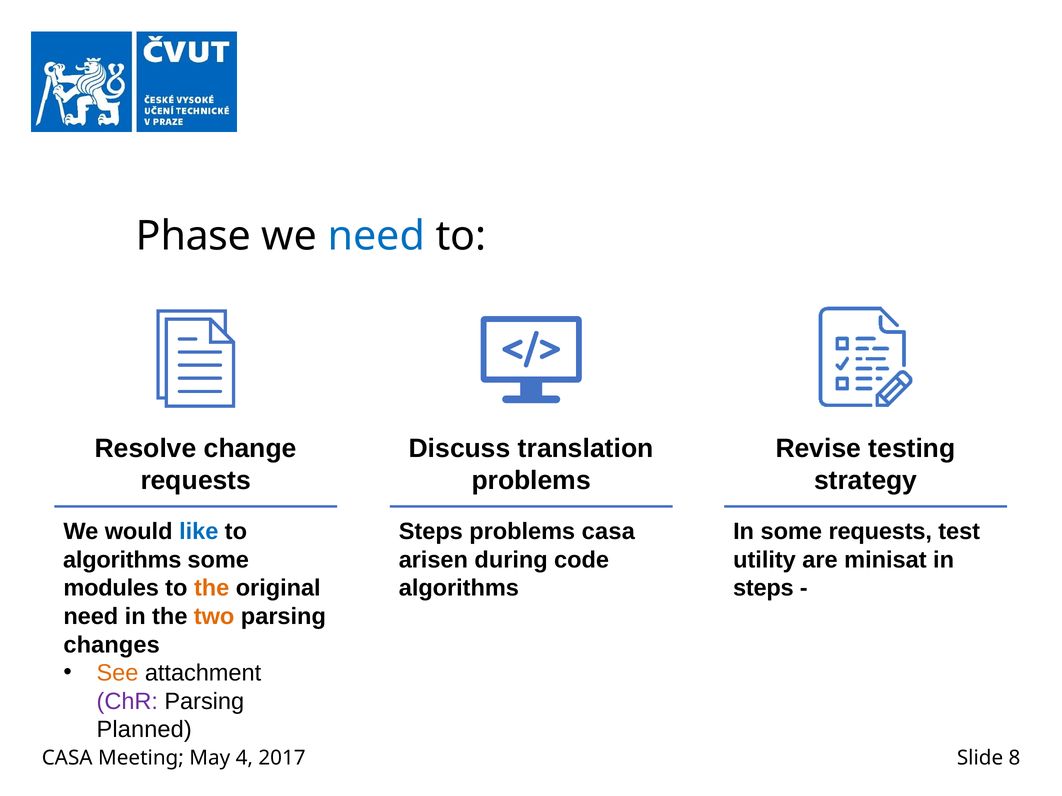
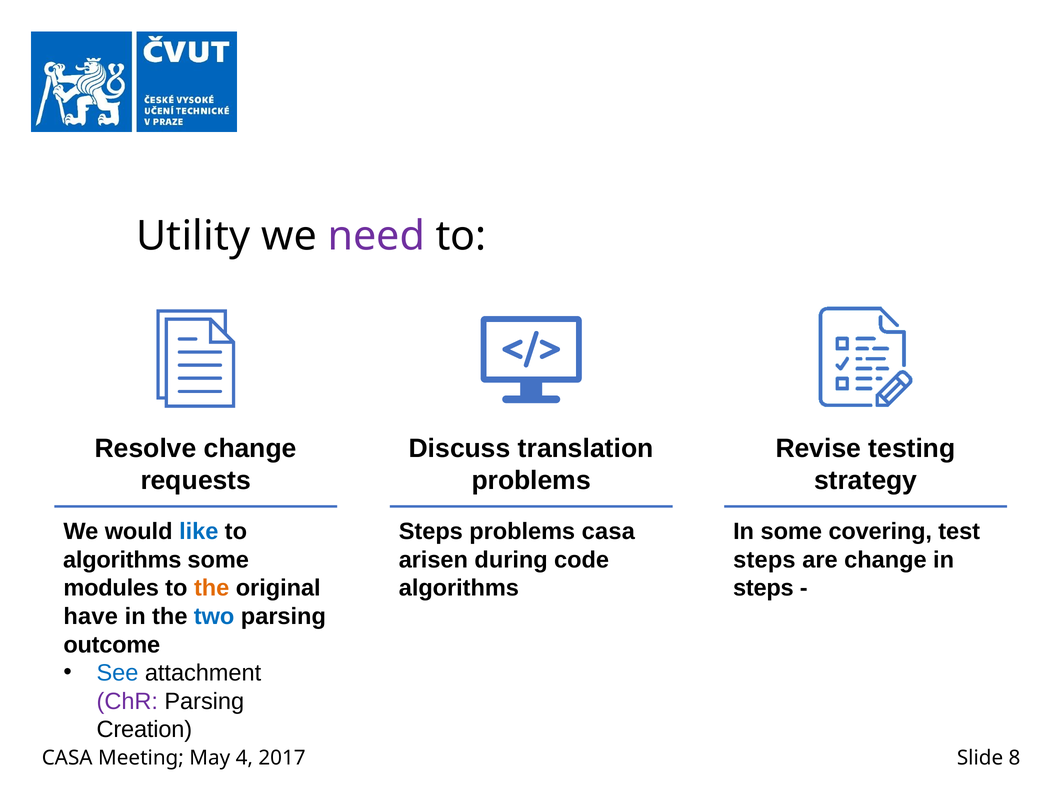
Phase: Phase -> Utility
need at (376, 236) colour: blue -> purple
some requests: requests -> covering
utility at (765, 560): utility -> steps
are minisat: minisat -> change
need at (91, 617): need -> have
two colour: orange -> blue
changes: changes -> outcome
See colour: orange -> blue
Planned: Planned -> Creation
